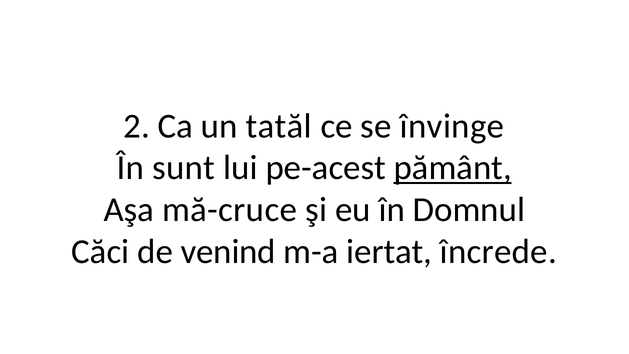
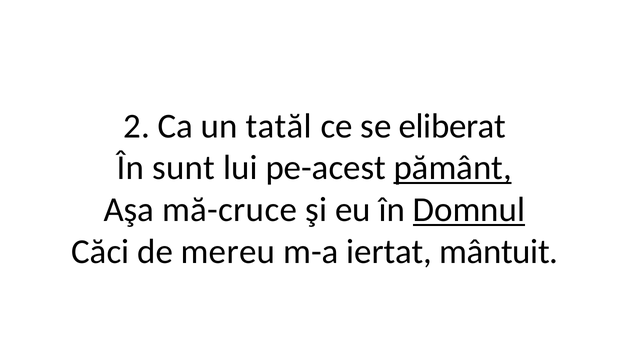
învinge: învinge -> eliberat
Domnul underline: none -> present
venind: venind -> mereu
încrede: încrede -> mântuit
